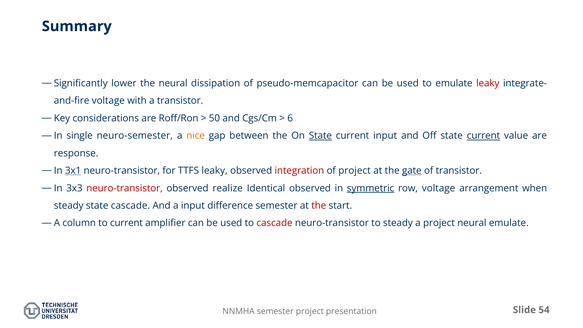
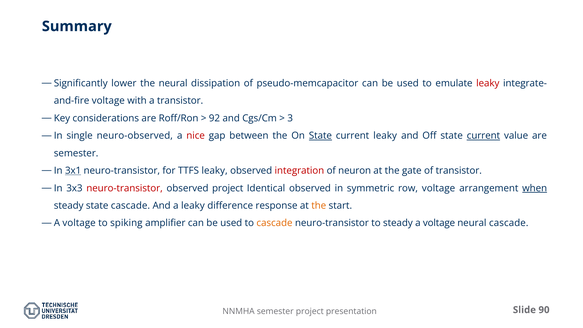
50: 50 -> 92
6: 6 -> 3
neuro-semester: neuro-semester -> neuro-observed
nice colour: orange -> red
current input: input -> leaky
response at (76, 153): response -> semester
of project: project -> neuron
gate underline: present -> none
observed realize: realize -> project
symmetric underline: present -> none
when underline: none -> present
a input: input -> leaky
difference semester: semester -> response
the at (319, 206) colour: red -> orange
column at (79, 223): column -> voltage
to current: current -> spiking
cascade at (274, 223) colour: red -> orange
project at (439, 223): project -> voltage
neural emulate: emulate -> cascade
54: 54 -> 90
